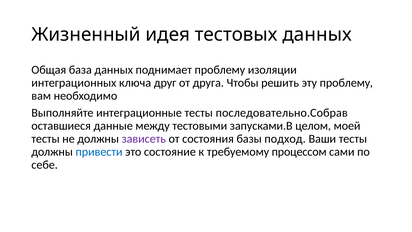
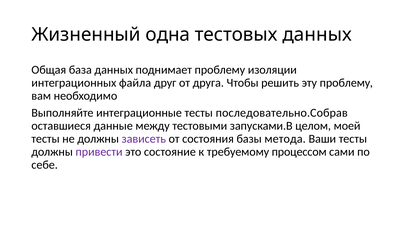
идея: идея -> одна
ключа: ключа -> файла
подход: подход -> метода
привести colour: blue -> purple
